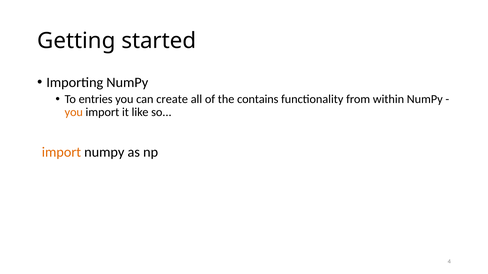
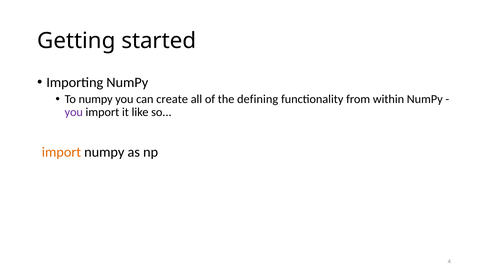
To entries: entries -> numpy
contains: contains -> defining
you at (74, 113) colour: orange -> purple
